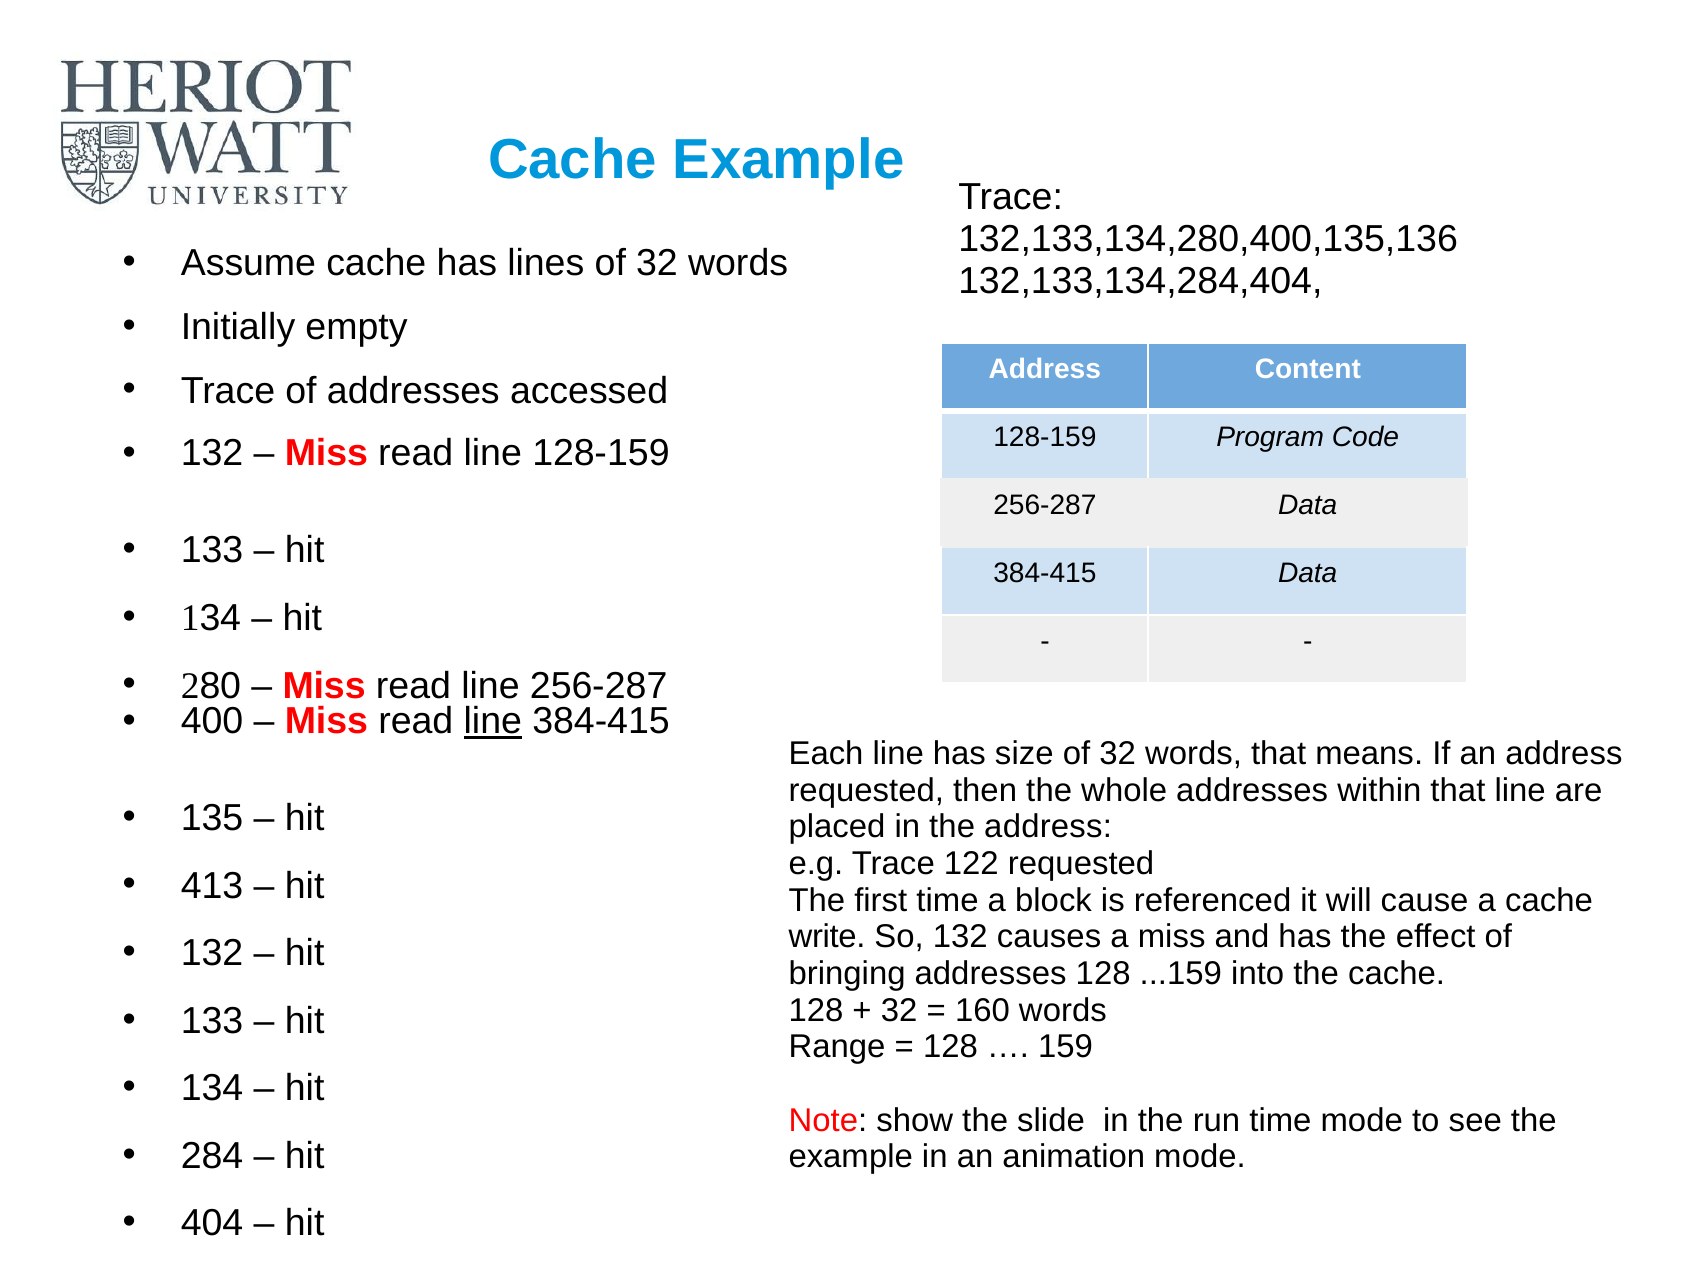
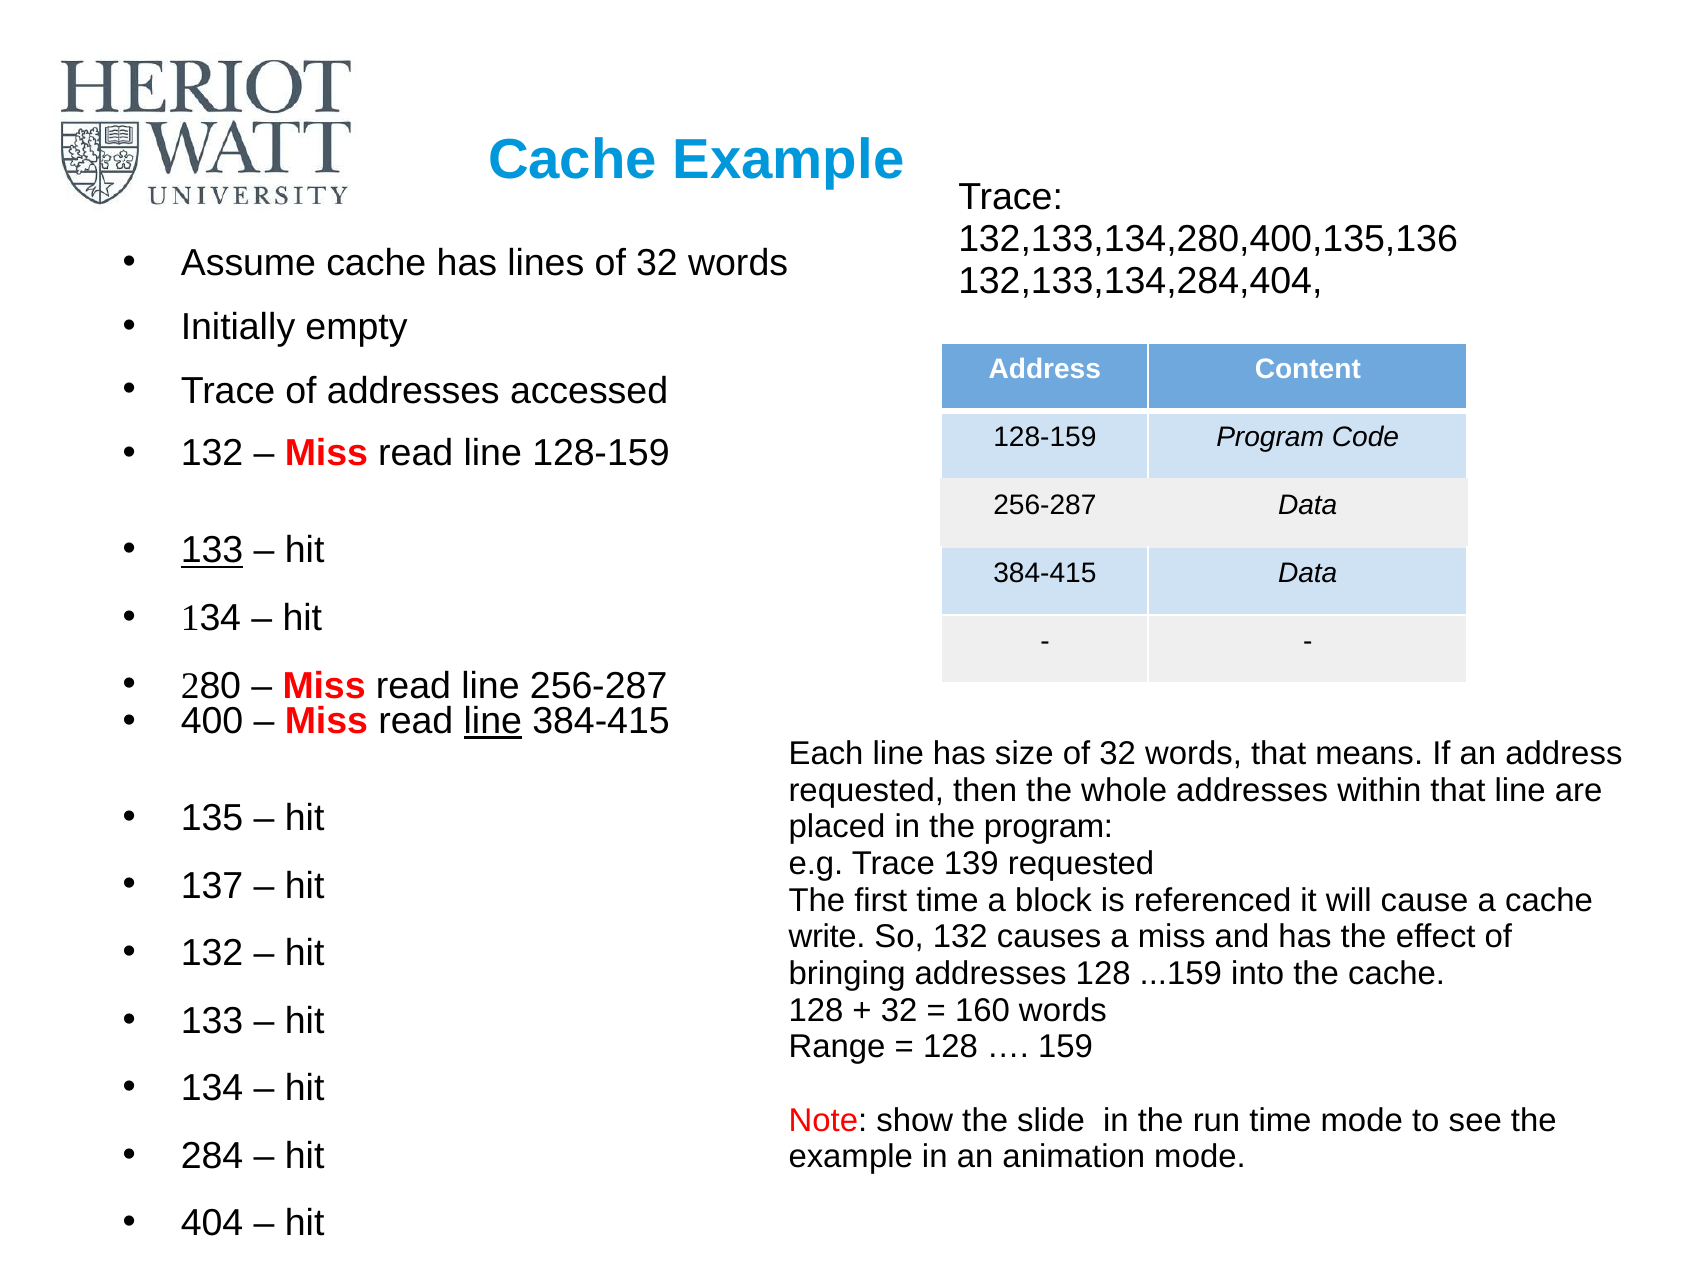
133 at (212, 550) underline: none -> present
the address: address -> program
122: 122 -> 139
413: 413 -> 137
